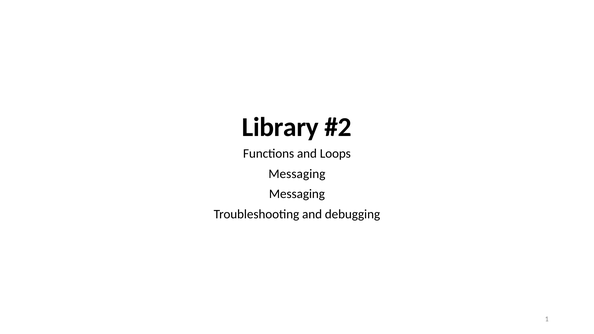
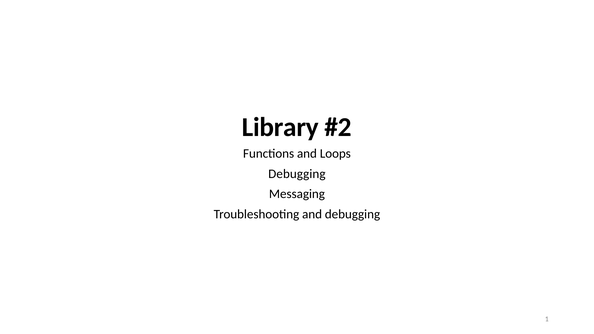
Messaging at (297, 174): Messaging -> Debugging
